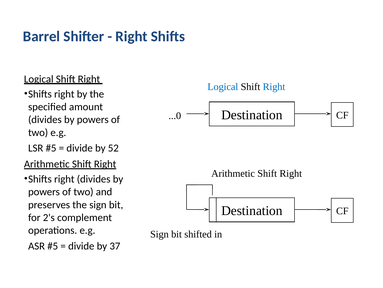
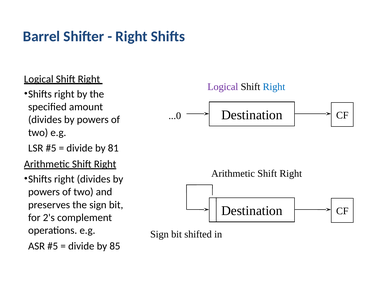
Logical at (223, 87) colour: blue -> purple
52: 52 -> 81
37: 37 -> 85
